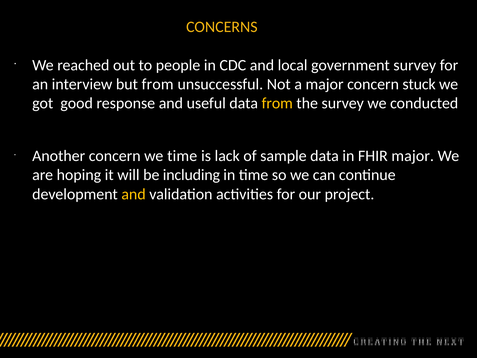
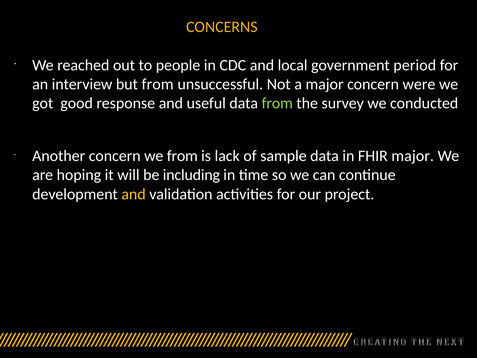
government survey: survey -> period
stuck: stuck -> were
from at (277, 103) colour: yellow -> light green
we time: time -> from
